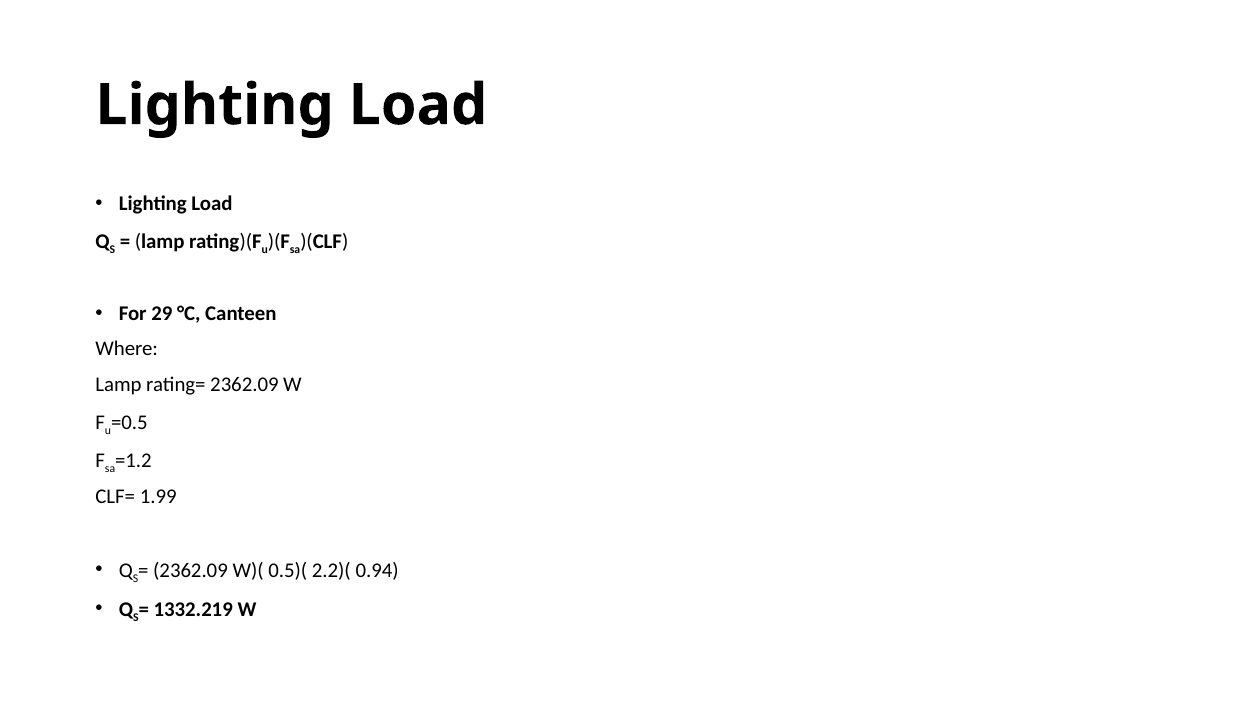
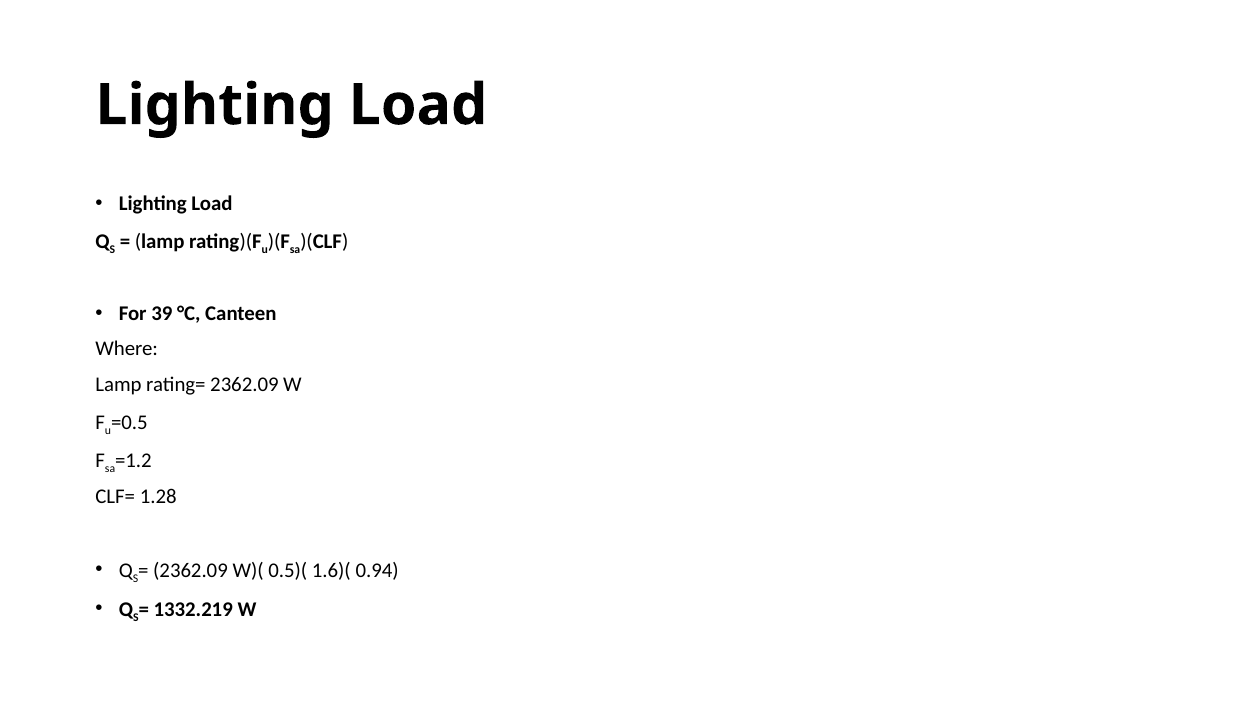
29: 29 -> 39
1.99: 1.99 -> 1.28
2.2)(: 2.2)( -> 1.6)(
